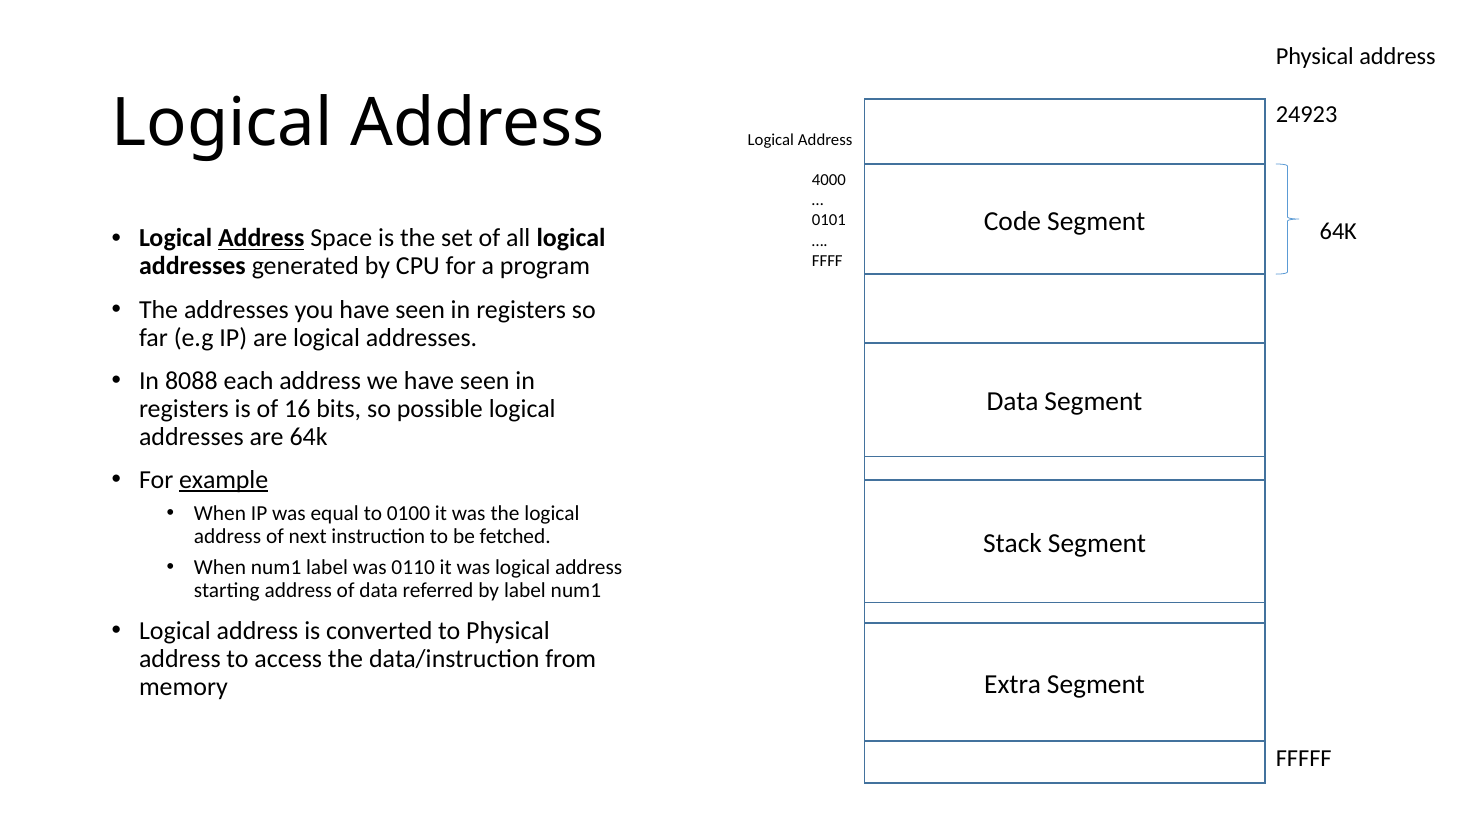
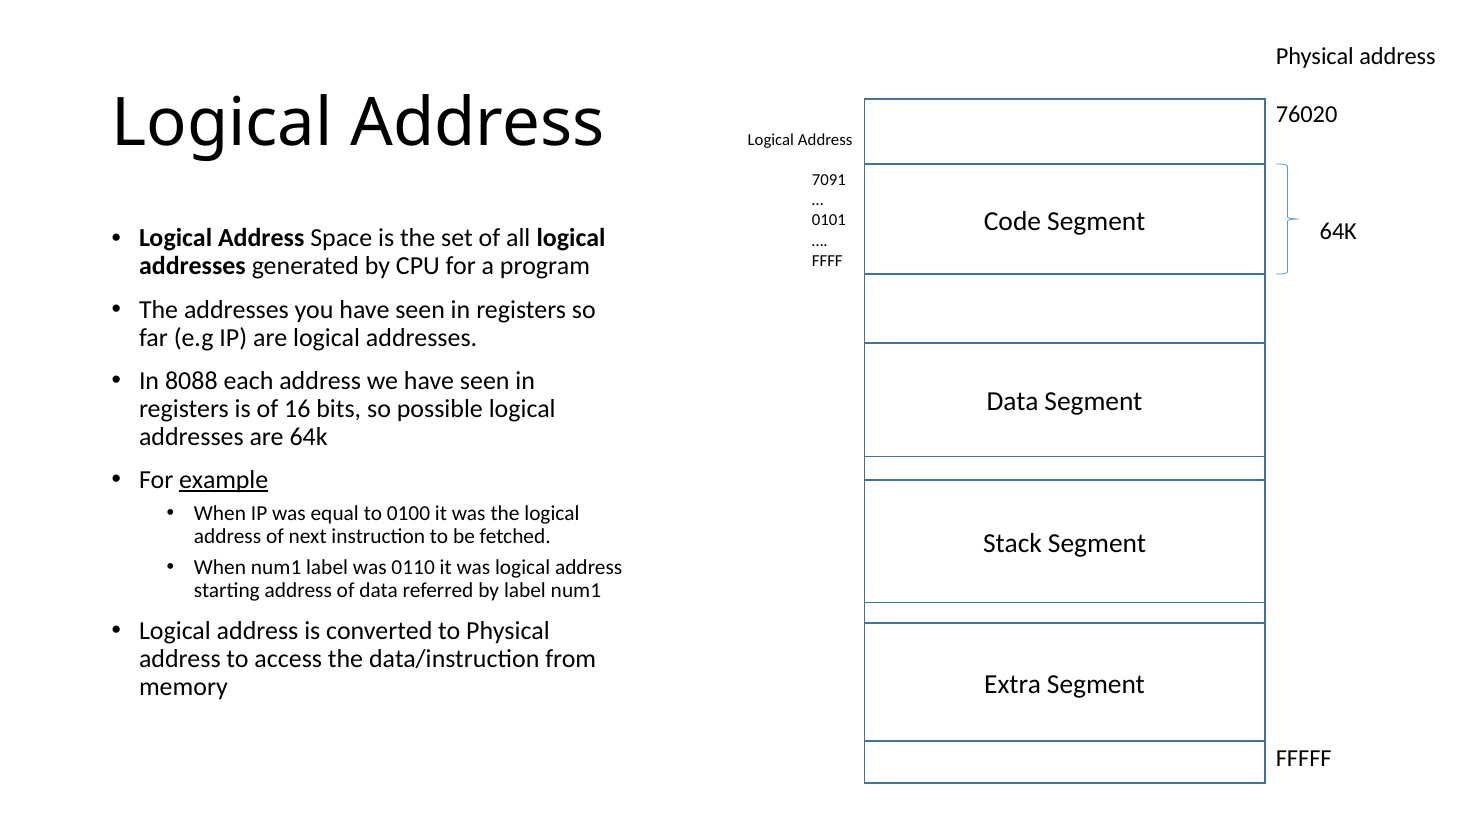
24923: 24923 -> 76020
4000: 4000 -> 7091
Address at (261, 239) underline: present -> none
